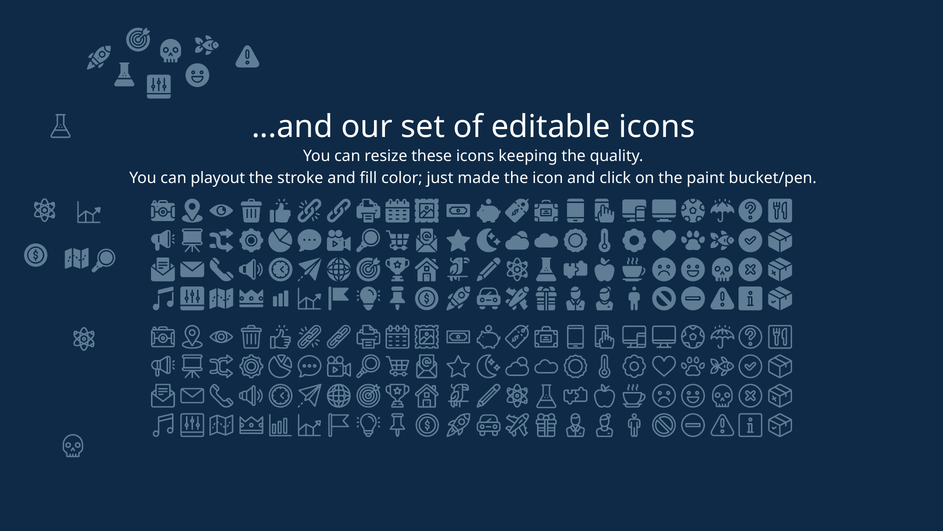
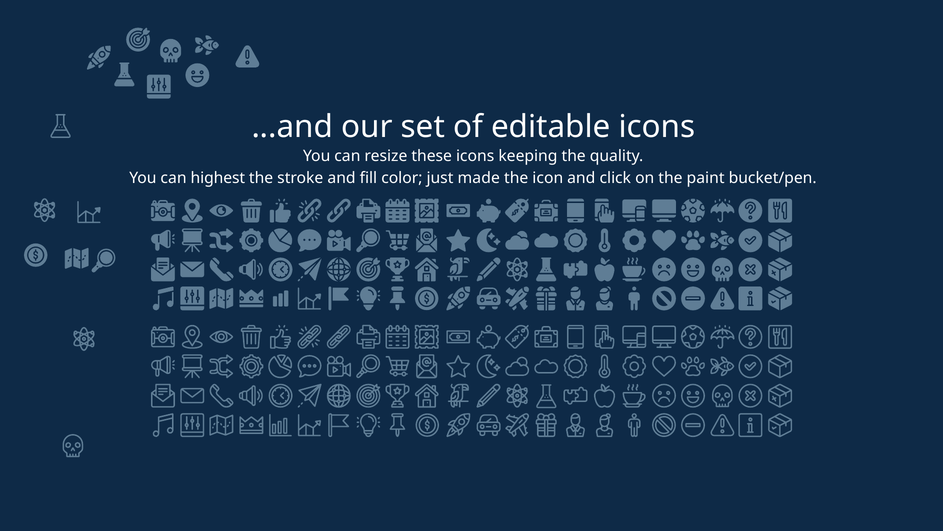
playout: playout -> highest
